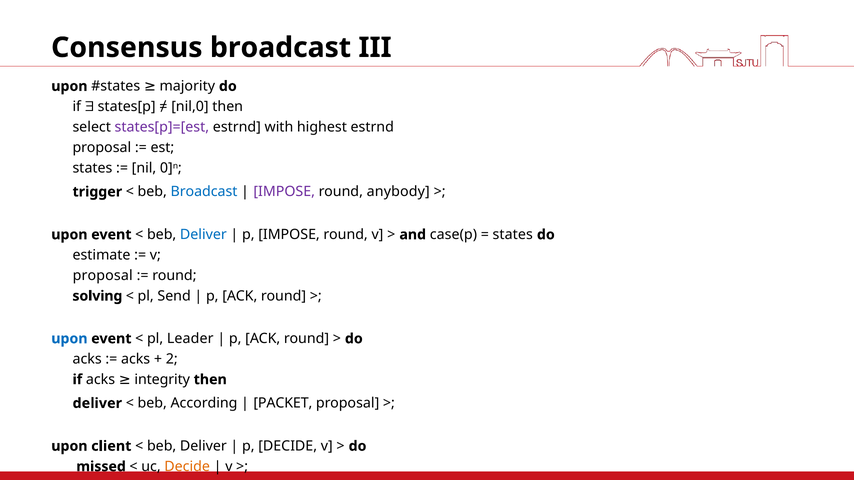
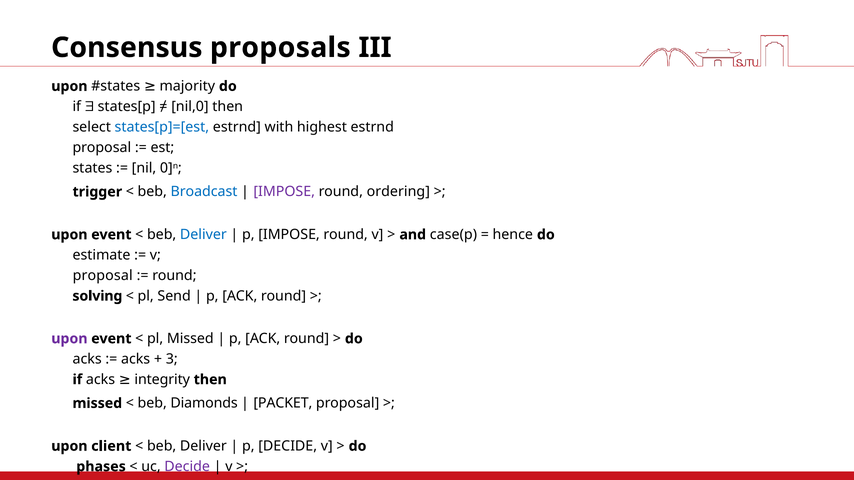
Consensus broadcast: broadcast -> proposals
states[p]=[est colour: purple -> blue
anybody: anybody -> ordering
states at (513, 235): states -> hence
upon at (69, 339) colour: blue -> purple
pl Leader: Leader -> Missed
2: 2 -> 3
deliver at (97, 404): deliver -> missed
According: According -> Diamonds
missed: missed -> phases
Decide at (187, 467) colour: orange -> purple
